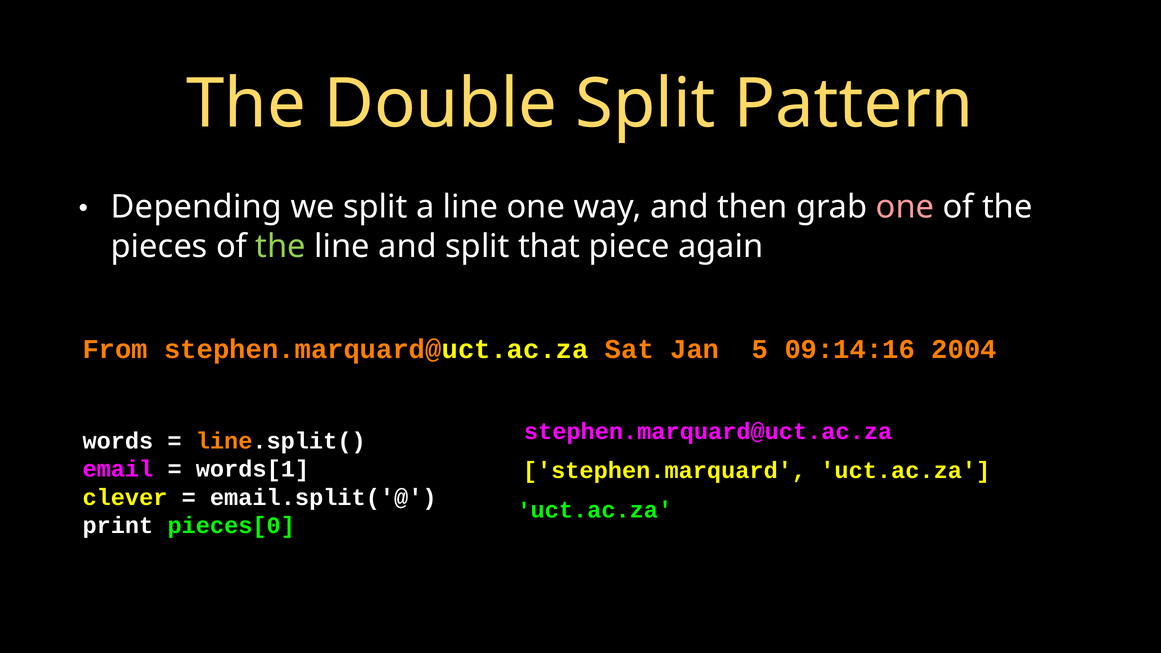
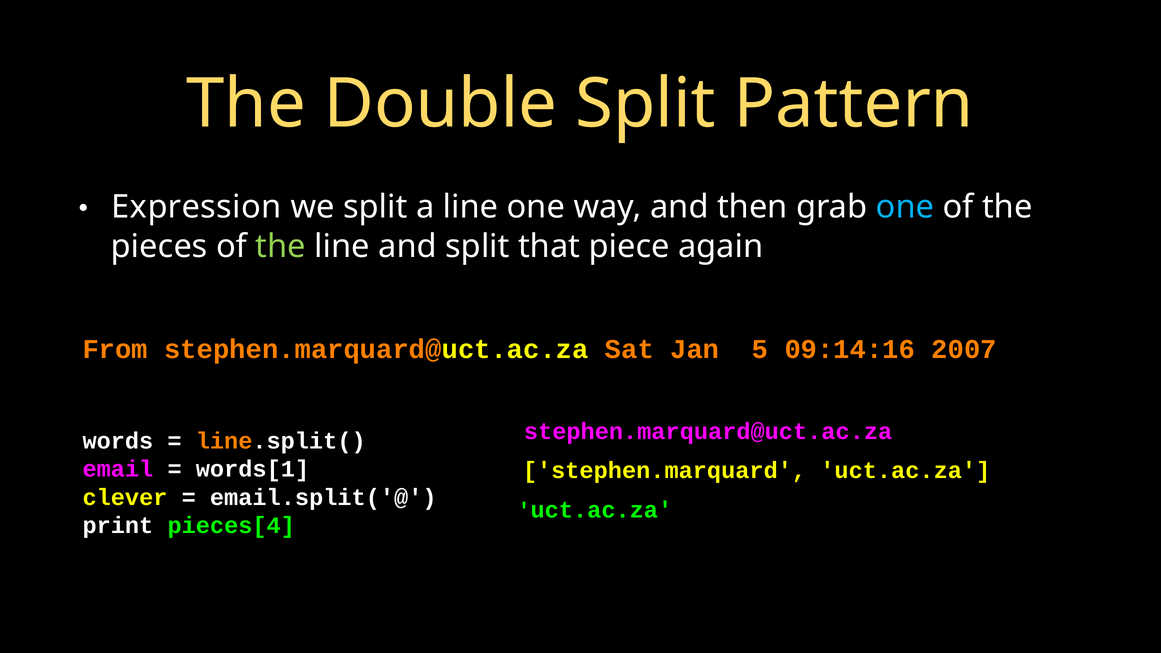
Depending: Depending -> Expression
one at (905, 207) colour: pink -> light blue
2004: 2004 -> 2007
pieces[0: pieces[0 -> pieces[4
